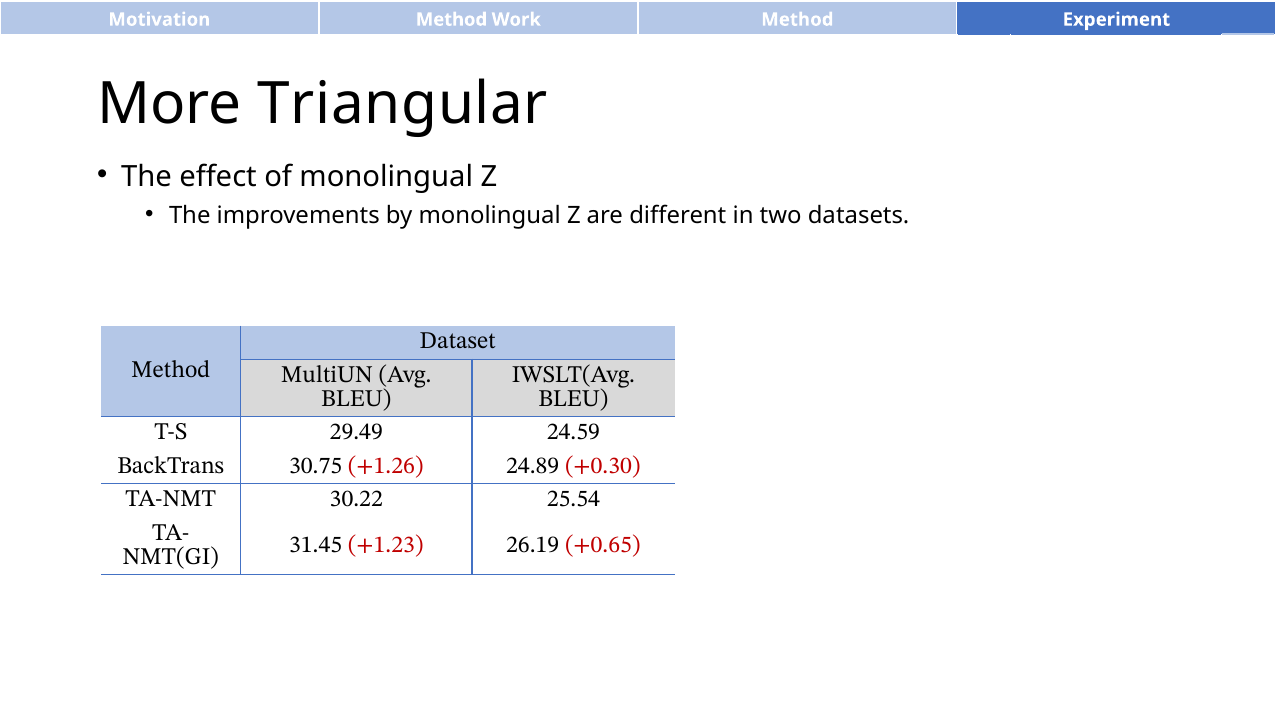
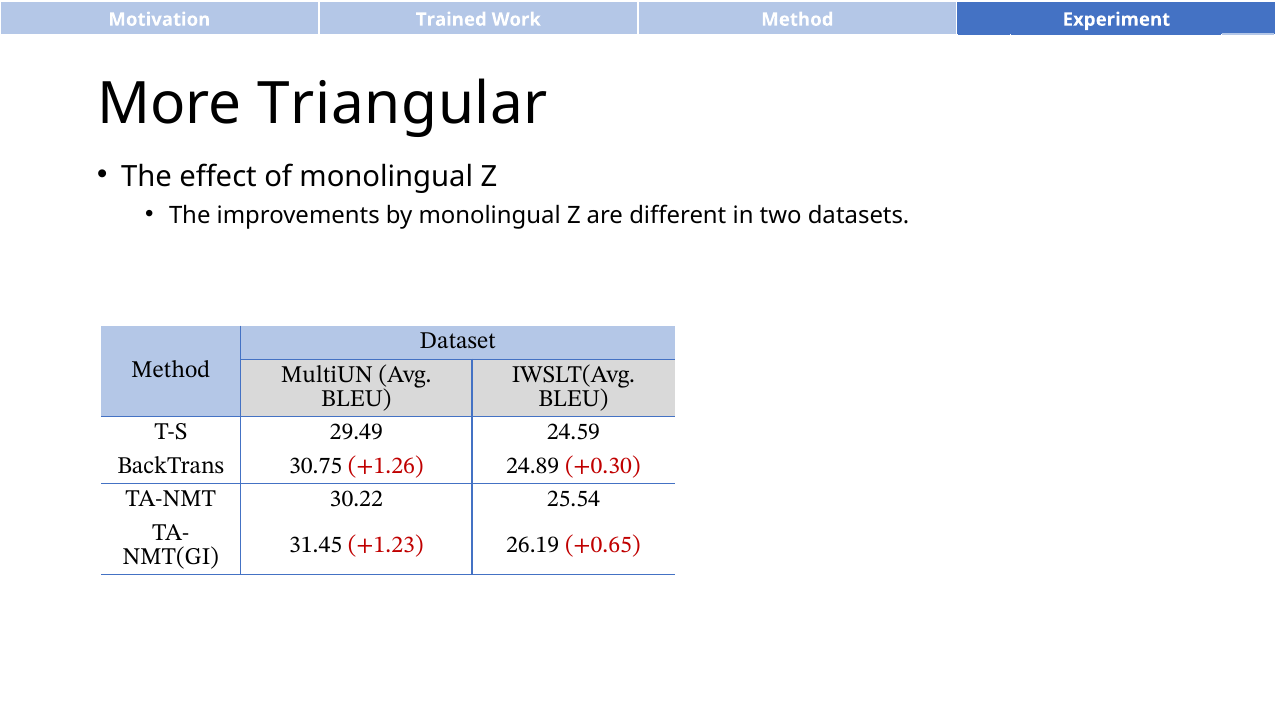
Motivation Method: Method -> Trained
